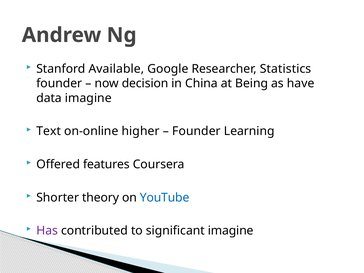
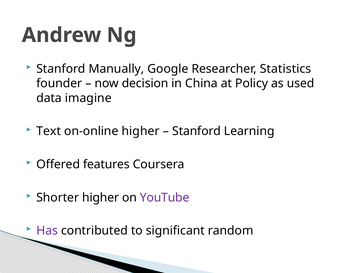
Available: Available -> Manually
Being: Being -> Policy
have: have -> used
Founder at (196, 131): Founder -> Stanford
Shorter theory: theory -> higher
YouTube colour: blue -> purple
significant imagine: imagine -> random
